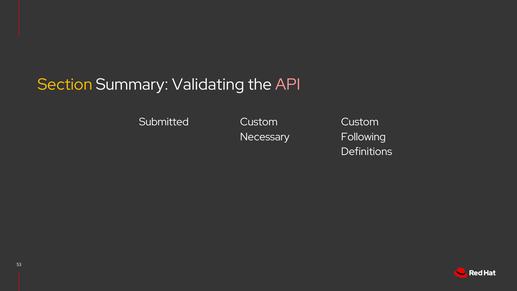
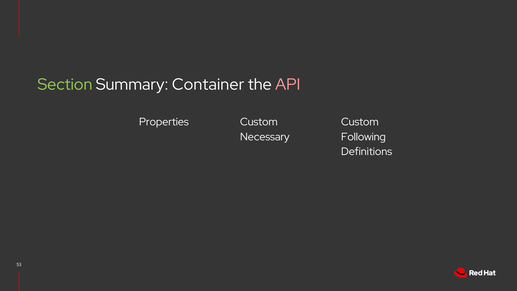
Section colour: yellow -> light green
Validating: Validating -> Container
Submitted: Submitted -> Properties
